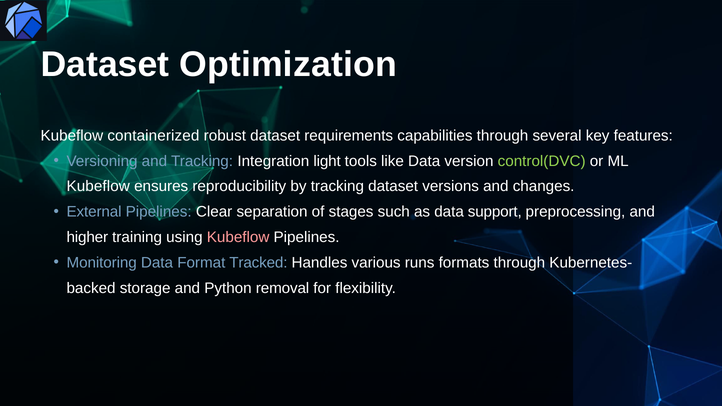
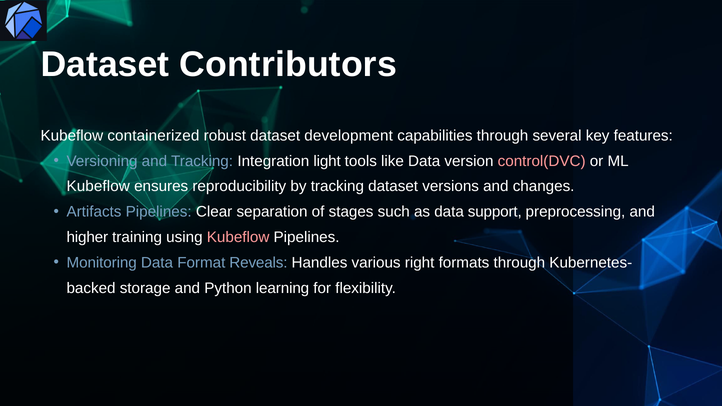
Optimization: Optimization -> Contributors
requirements: requirements -> development
control(DVC colour: light green -> pink
External: External -> Artifacts
Tracked: Tracked -> Reveals
runs: runs -> right
removal: removal -> learning
